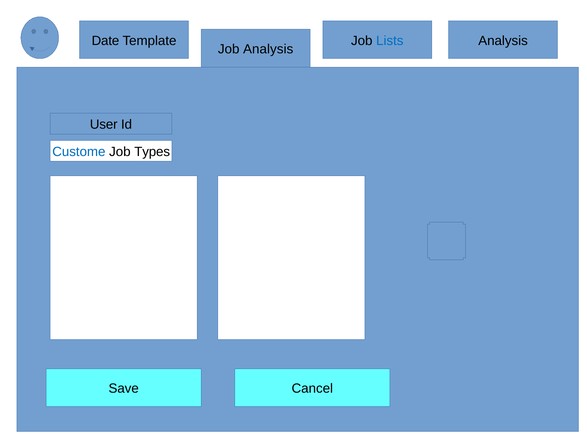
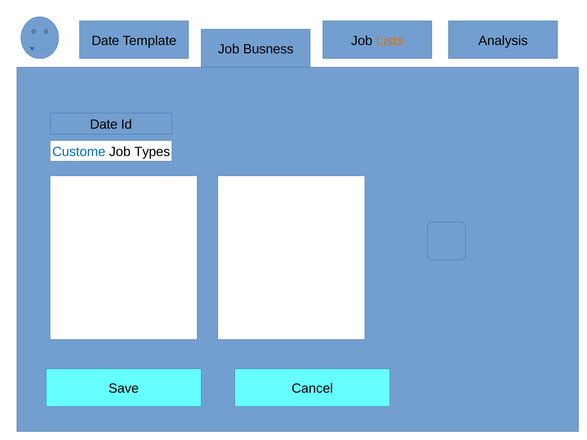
Lists colour: blue -> orange
Job Analysis: Analysis -> Busness
User at (104, 125): User -> Date
